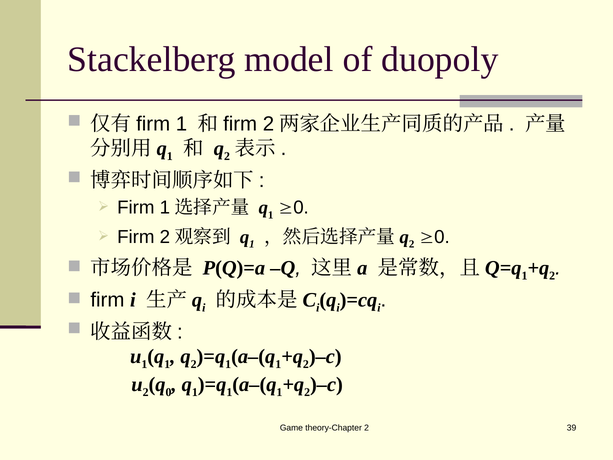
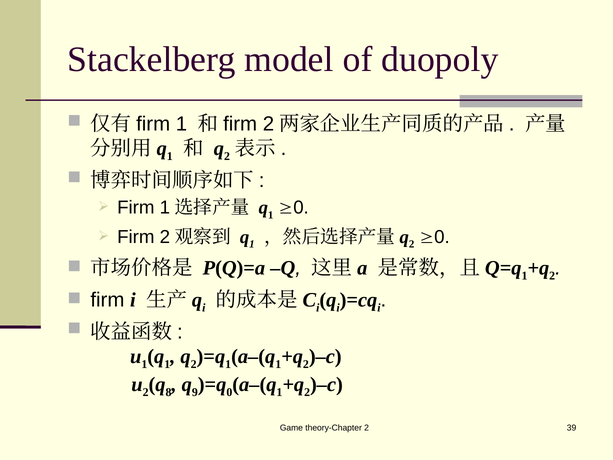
q 0: 0 -> 8
1 at (195, 392): 1 -> 9
1 at (229, 392): 1 -> 0
